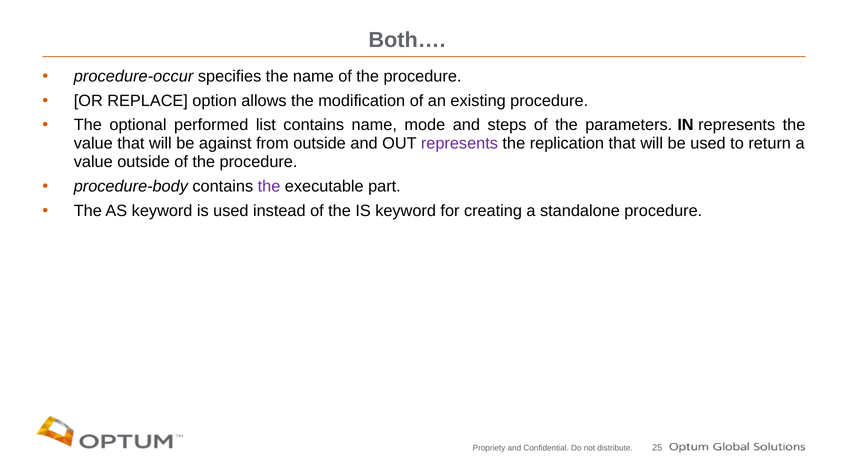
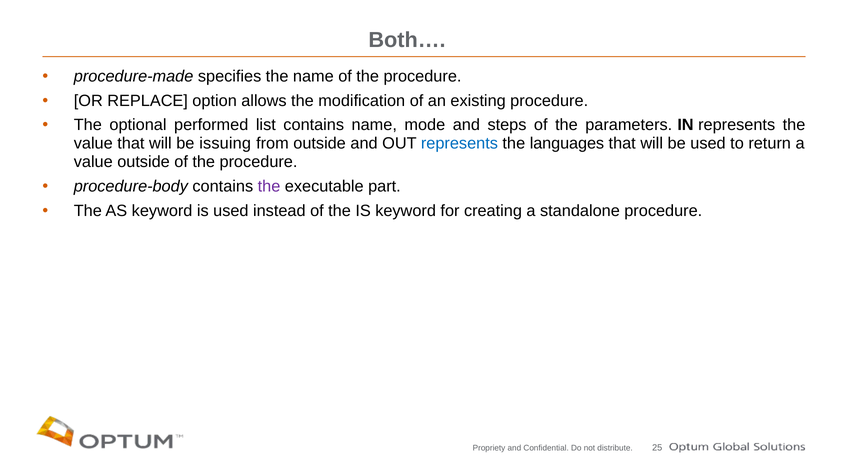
procedure-occur: procedure-occur -> procedure-made
against: against -> issuing
represents at (459, 144) colour: purple -> blue
replication: replication -> languages
